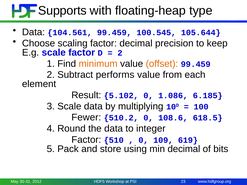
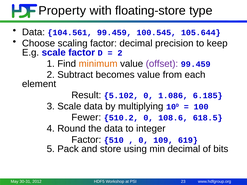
Supports: Supports -> Property
floating-heap: floating-heap -> floating-store
offset colour: orange -> purple
performs: performs -> becomes
